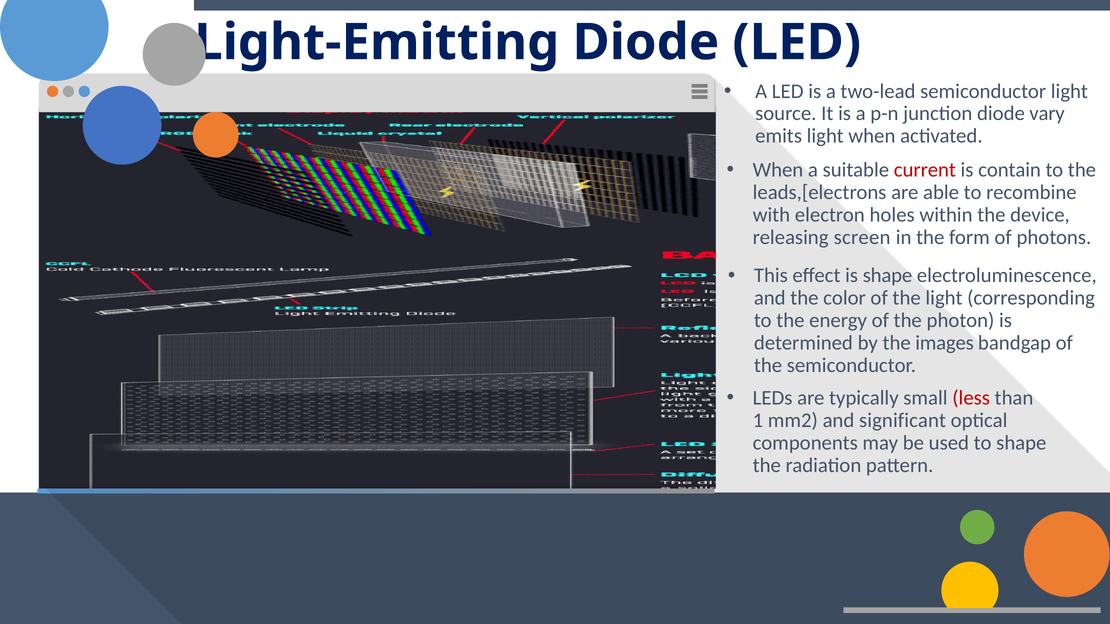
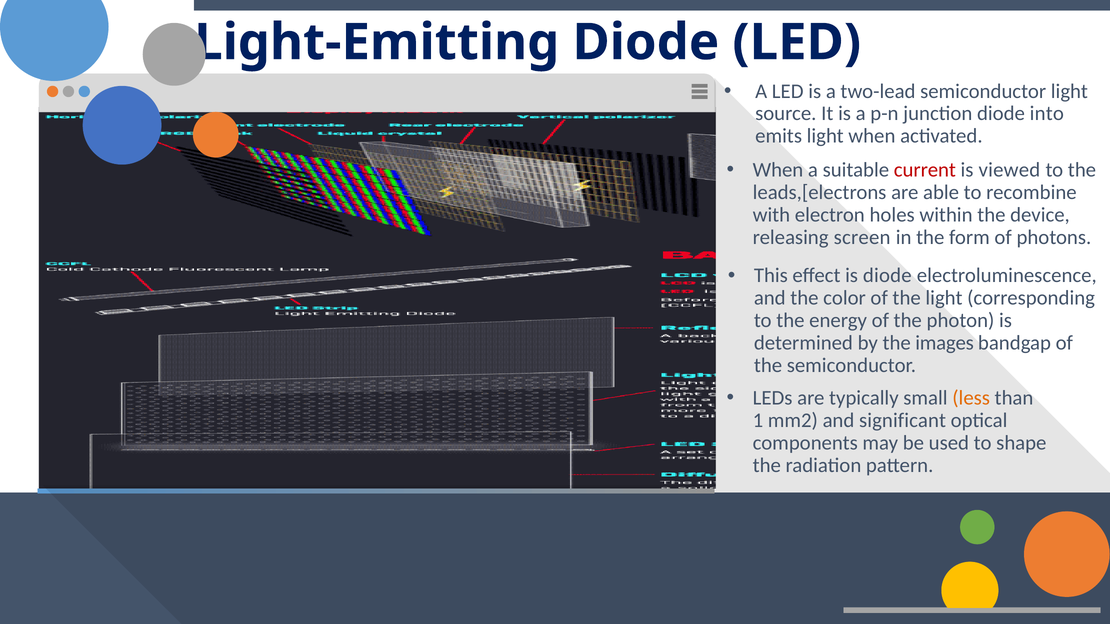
vary: vary -> into
contain: contain -> viewed
is shape: shape -> diode
less colour: red -> orange
